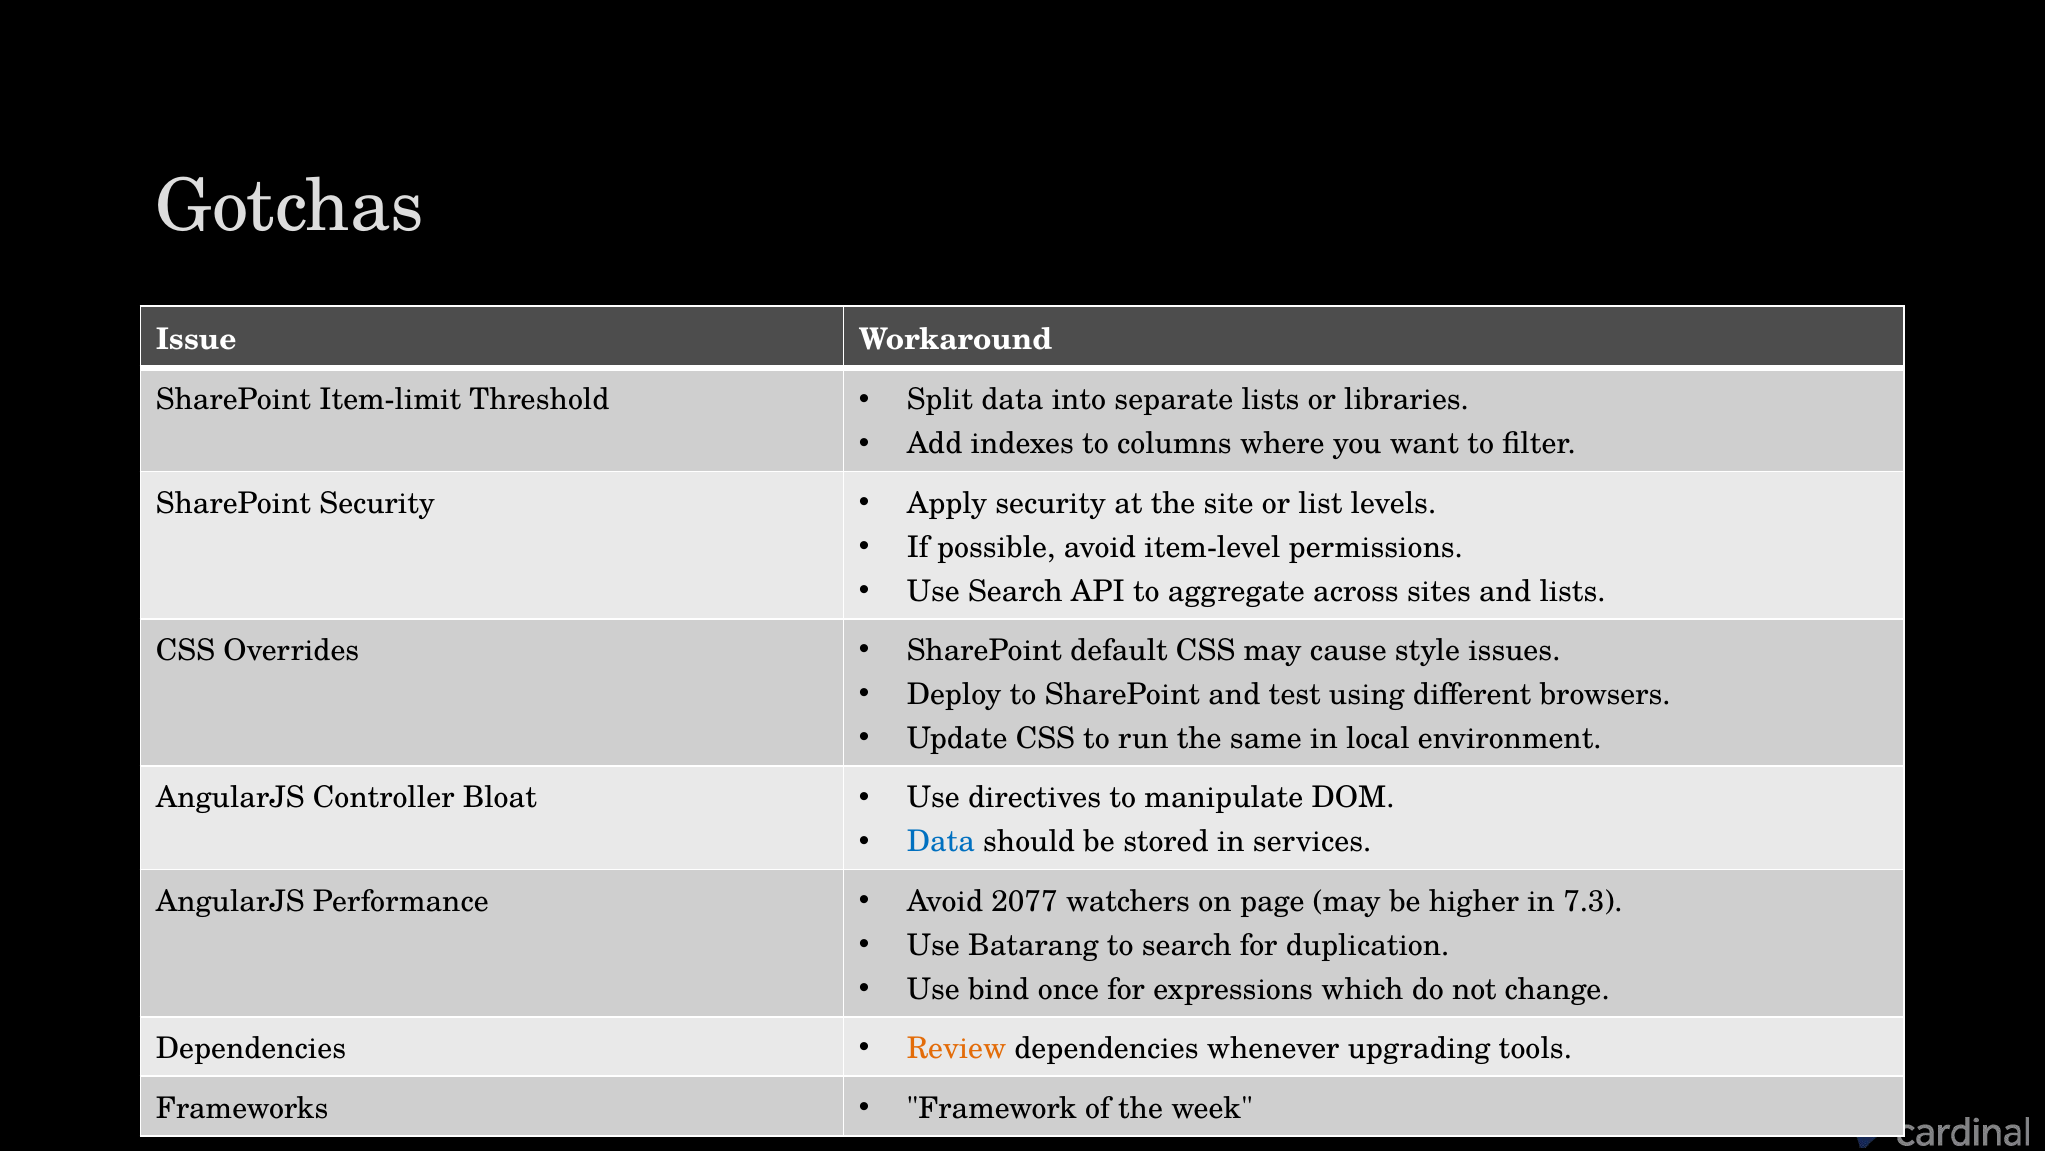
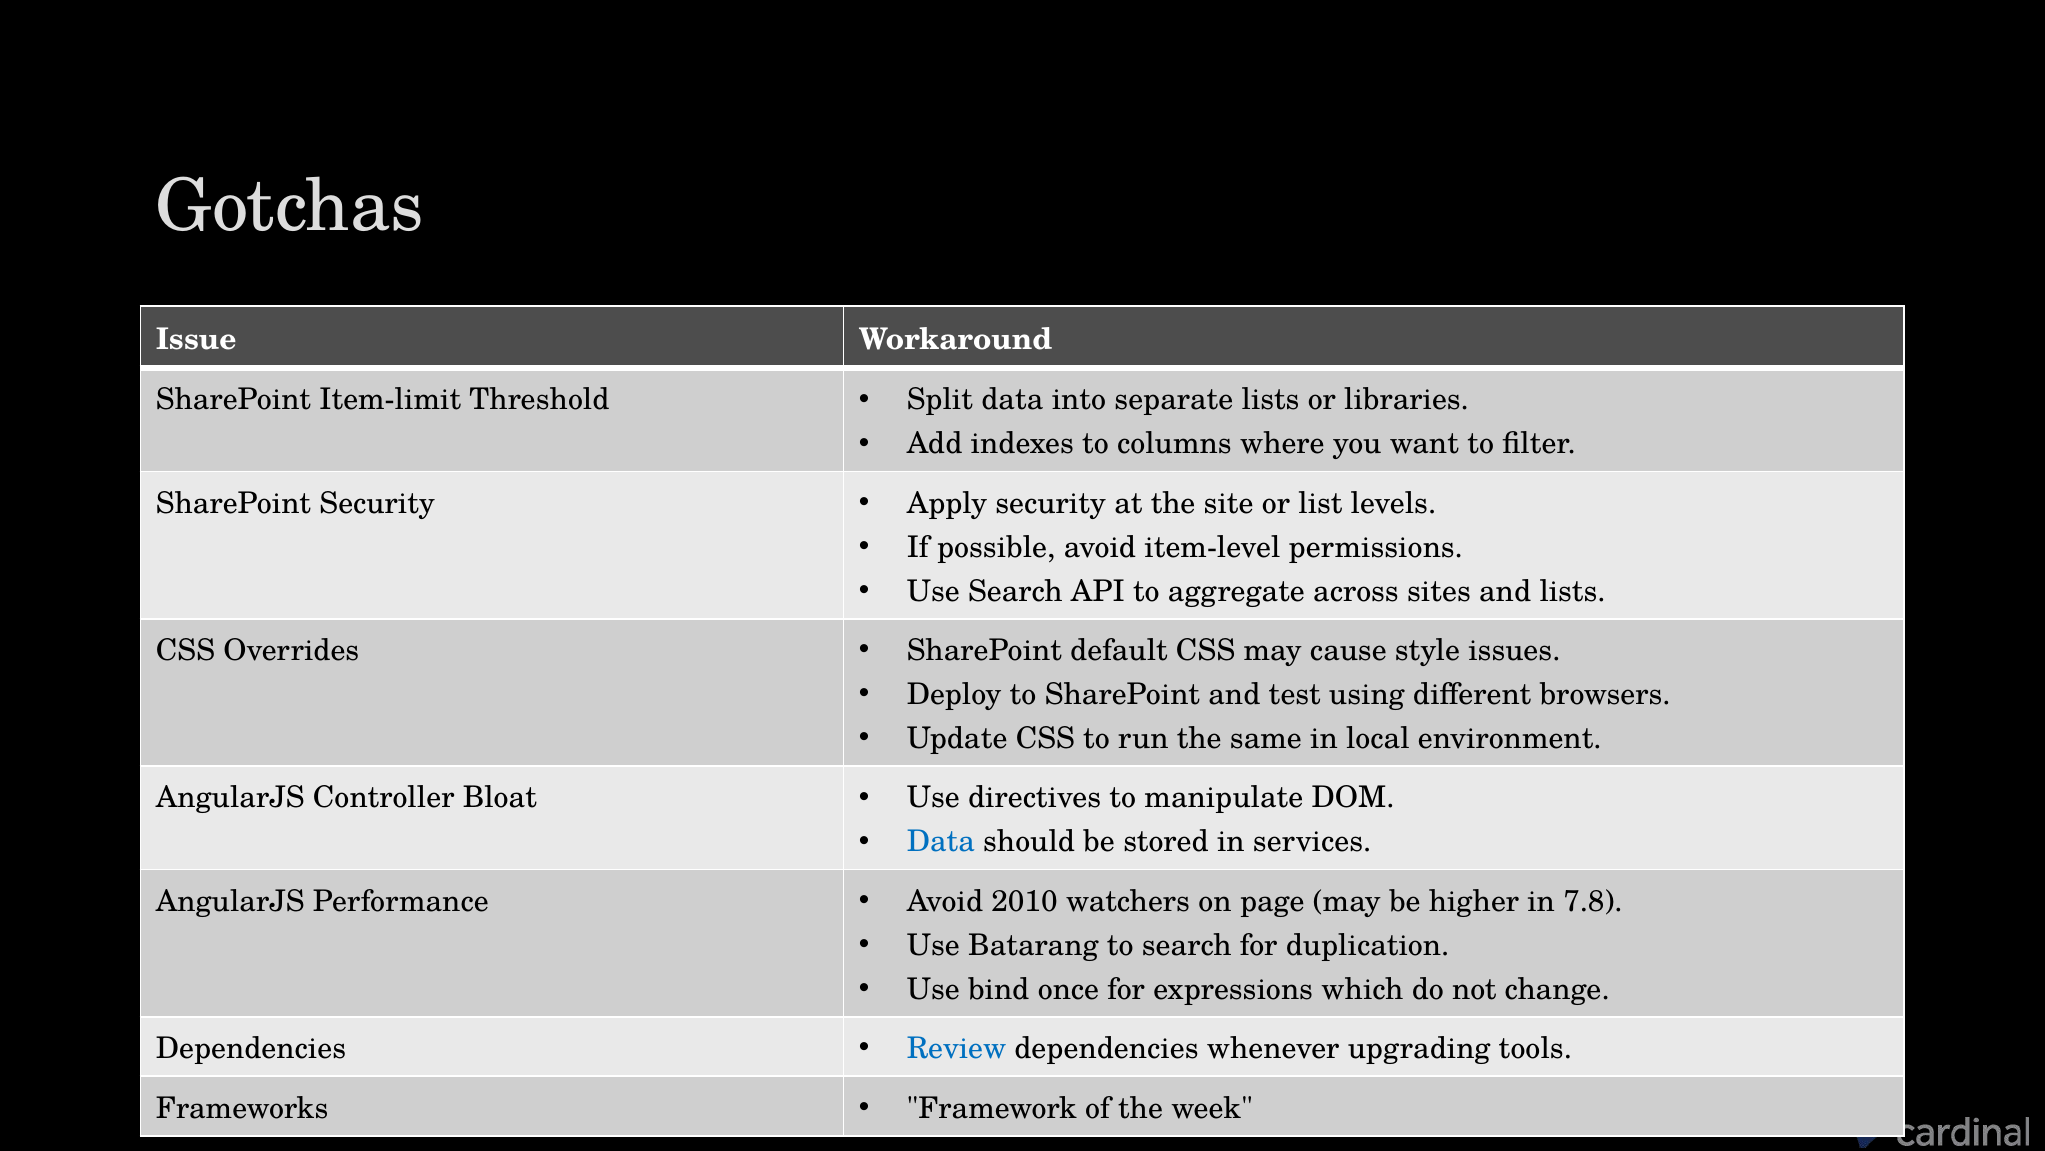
2077: 2077 -> 2010
7.3: 7.3 -> 7.8
Review colour: orange -> blue
